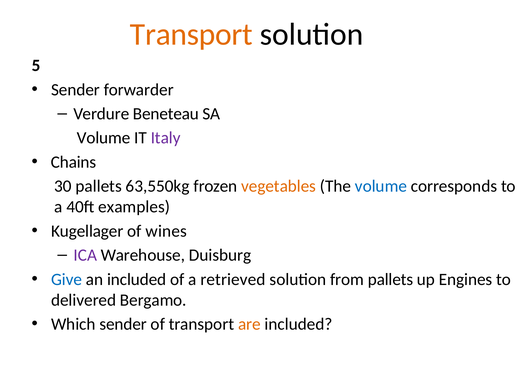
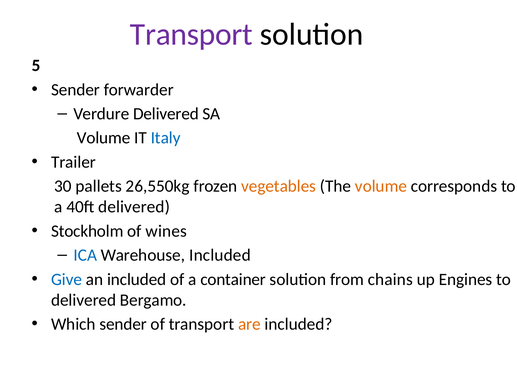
Transport at (191, 35) colour: orange -> purple
Verdure Beneteau: Beneteau -> Delivered
Italy colour: purple -> blue
Chains: Chains -> Trailer
63,550kg: 63,550kg -> 26,550kg
volume at (381, 186) colour: blue -> orange
40ft examples: examples -> delivered
Kugellager: Kugellager -> Stockholm
ICA colour: purple -> blue
Warehouse Duisburg: Duisburg -> Included
retrieved: retrieved -> container
from pallets: pallets -> chains
